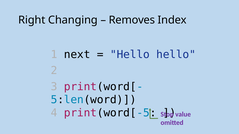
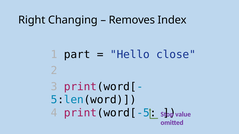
next: next -> part
Hello hello: hello -> close
